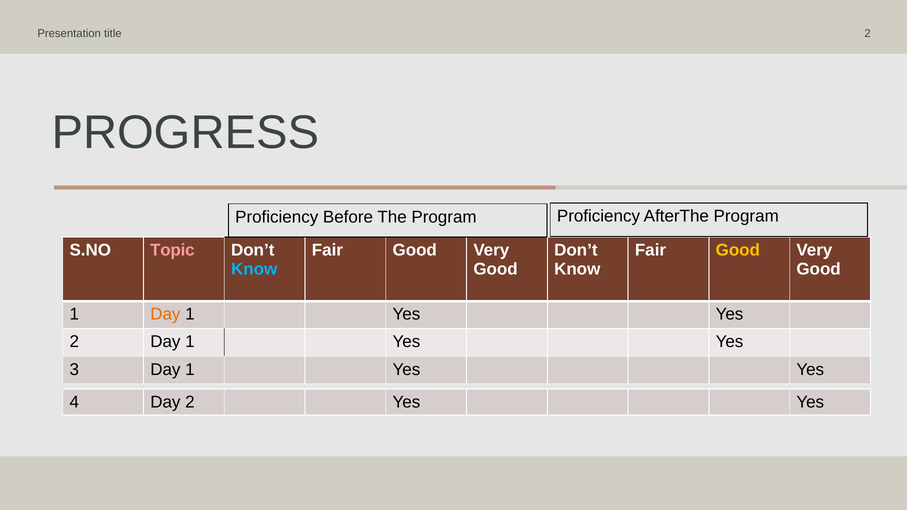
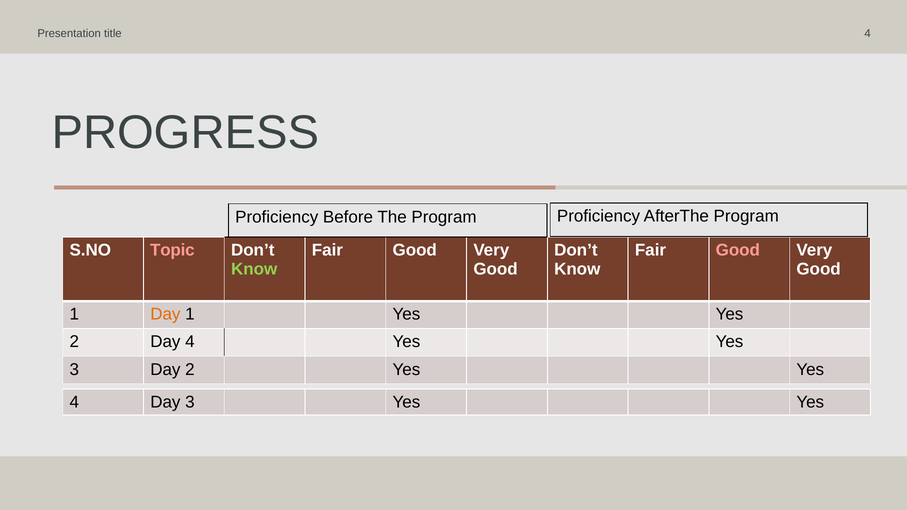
title 2: 2 -> 4
Good at (738, 250) colour: yellow -> pink
Know at (254, 269) colour: light blue -> light green
2 Day 1: 1 -> 4
3 Day 1: 1 -> 2
Day 2: 2 -> 3
